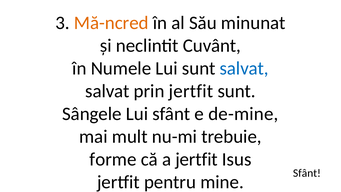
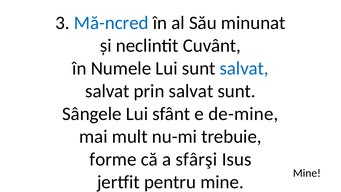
Mă-ncred colour: orange -> blue
prin jertfit: jertfit -> salvat
a jertfit: jertfit -> sfârşi
Sfânt at (307, 173): Sfânt -> Mine
